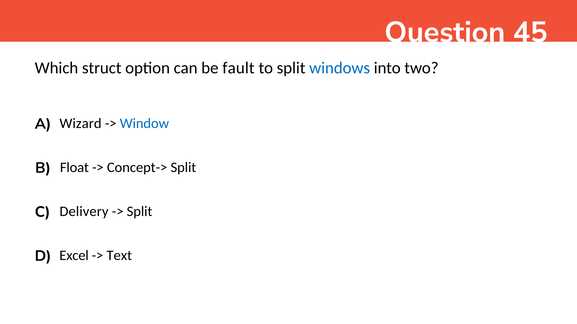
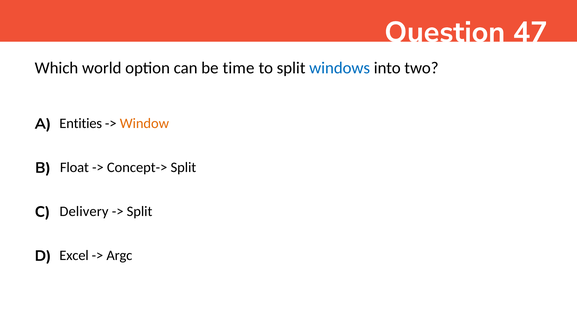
45: 45 -> 47
struct: struct -> world
fault: fault -> time
Wizard: Wizard -> Entities
Window colour: blue -> orange
Text: Text -> Argc
